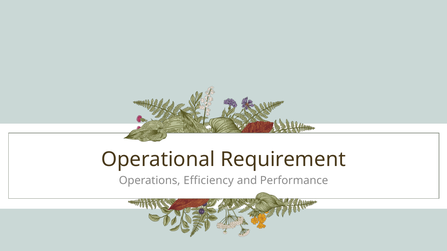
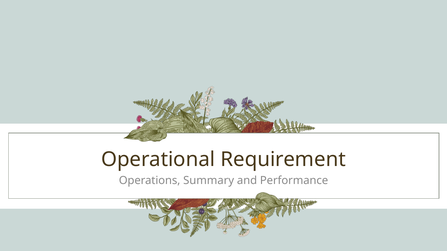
Efficiency: Efficiency -> Summary
